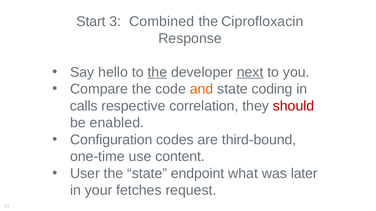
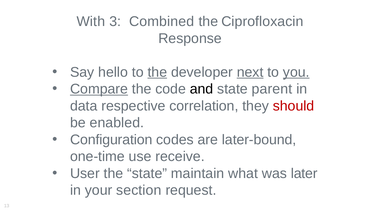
Start: Start -> With
you underline: none -> present
Compare underline: none -> present
and colour: orange -> black
coding: coding -> parent
calls: calls -> data
third-bound: third-bound -> later-bound
content: content -> receive
endpoint: endpoint -> maintain
fetches: fetches -> section
